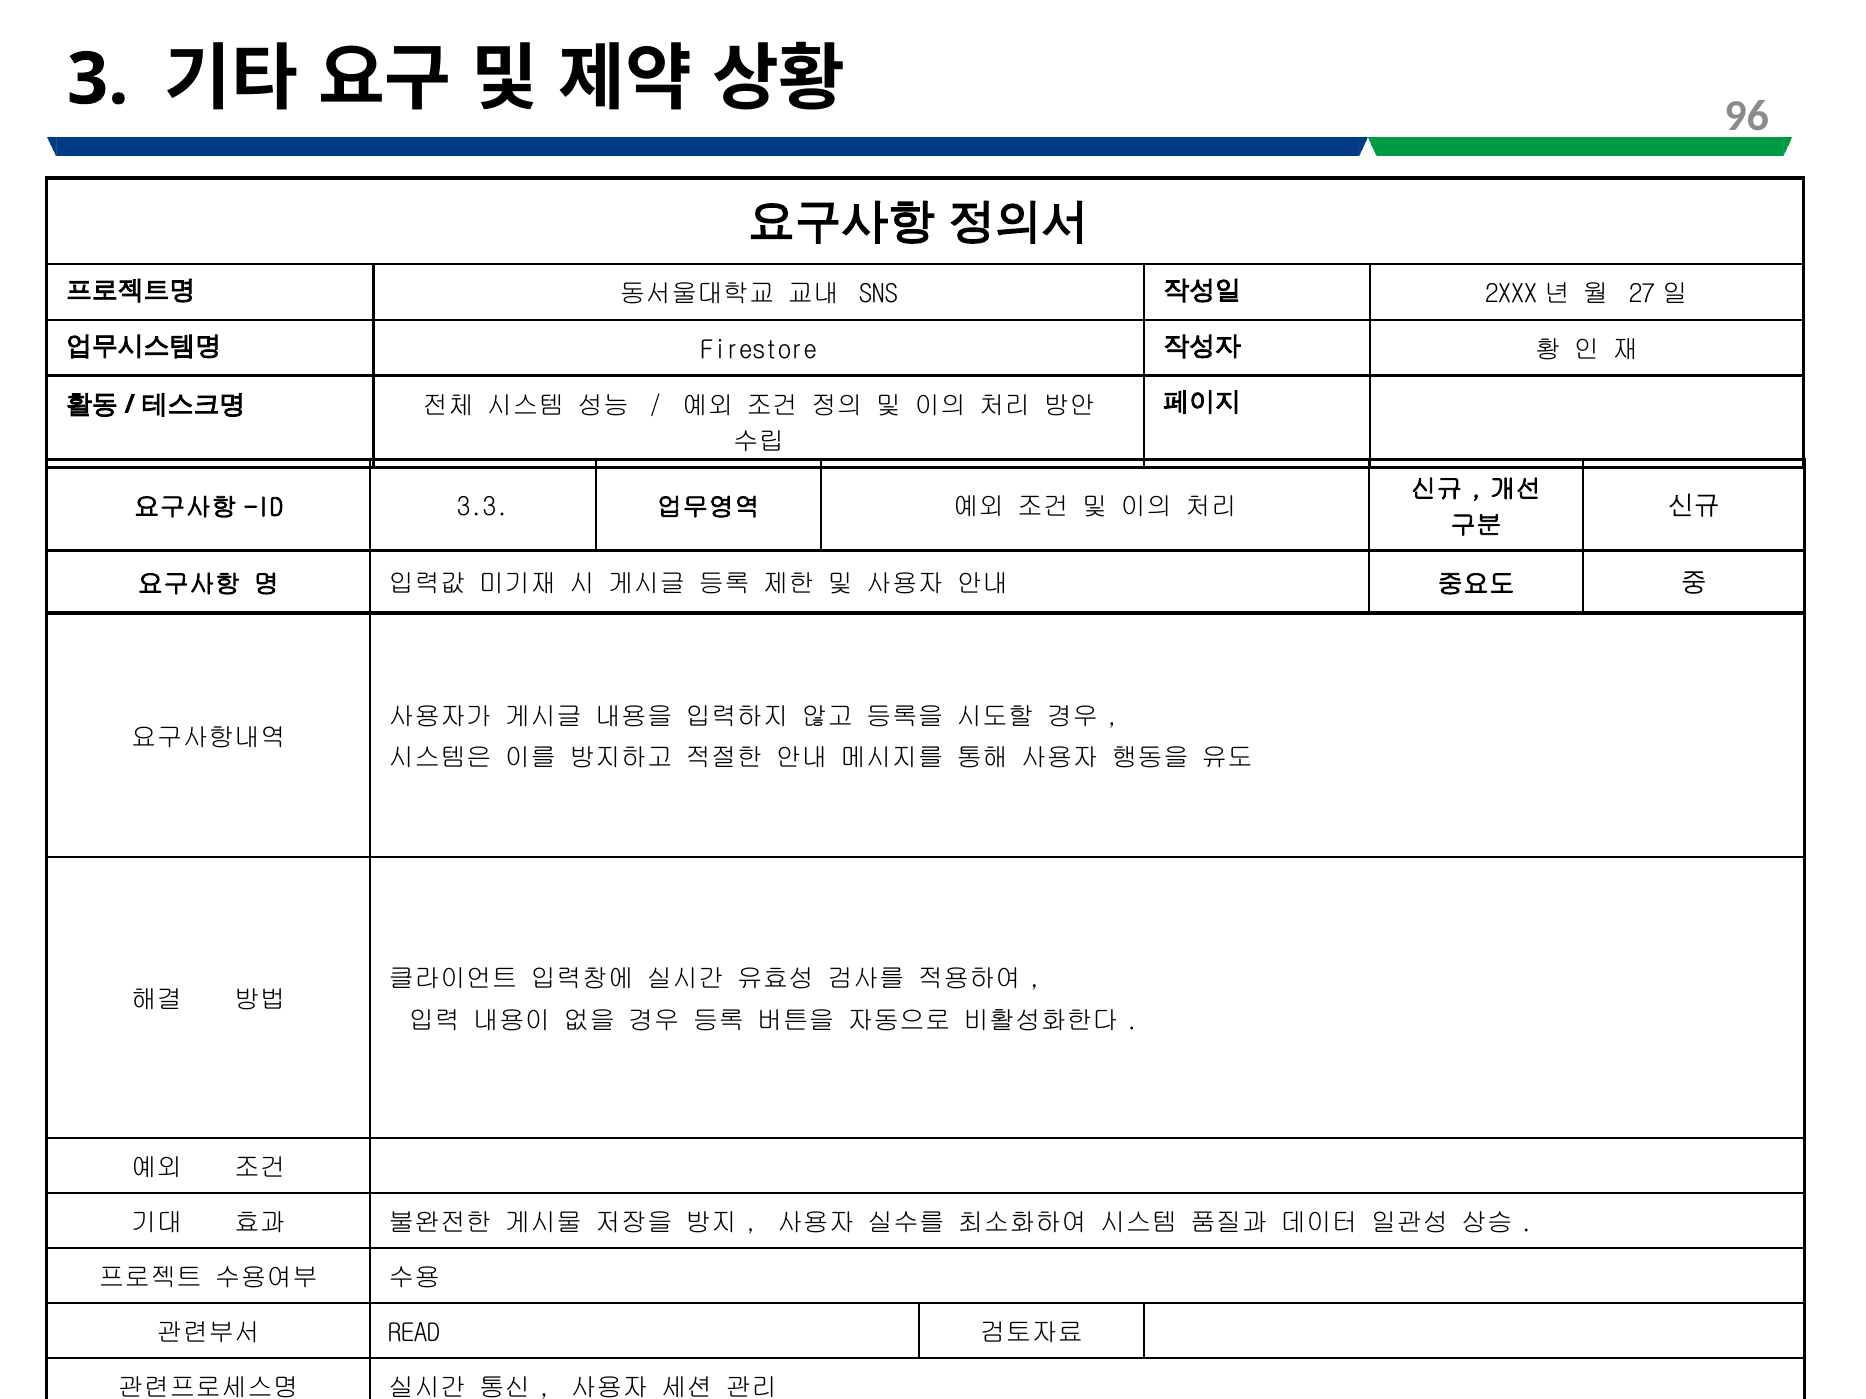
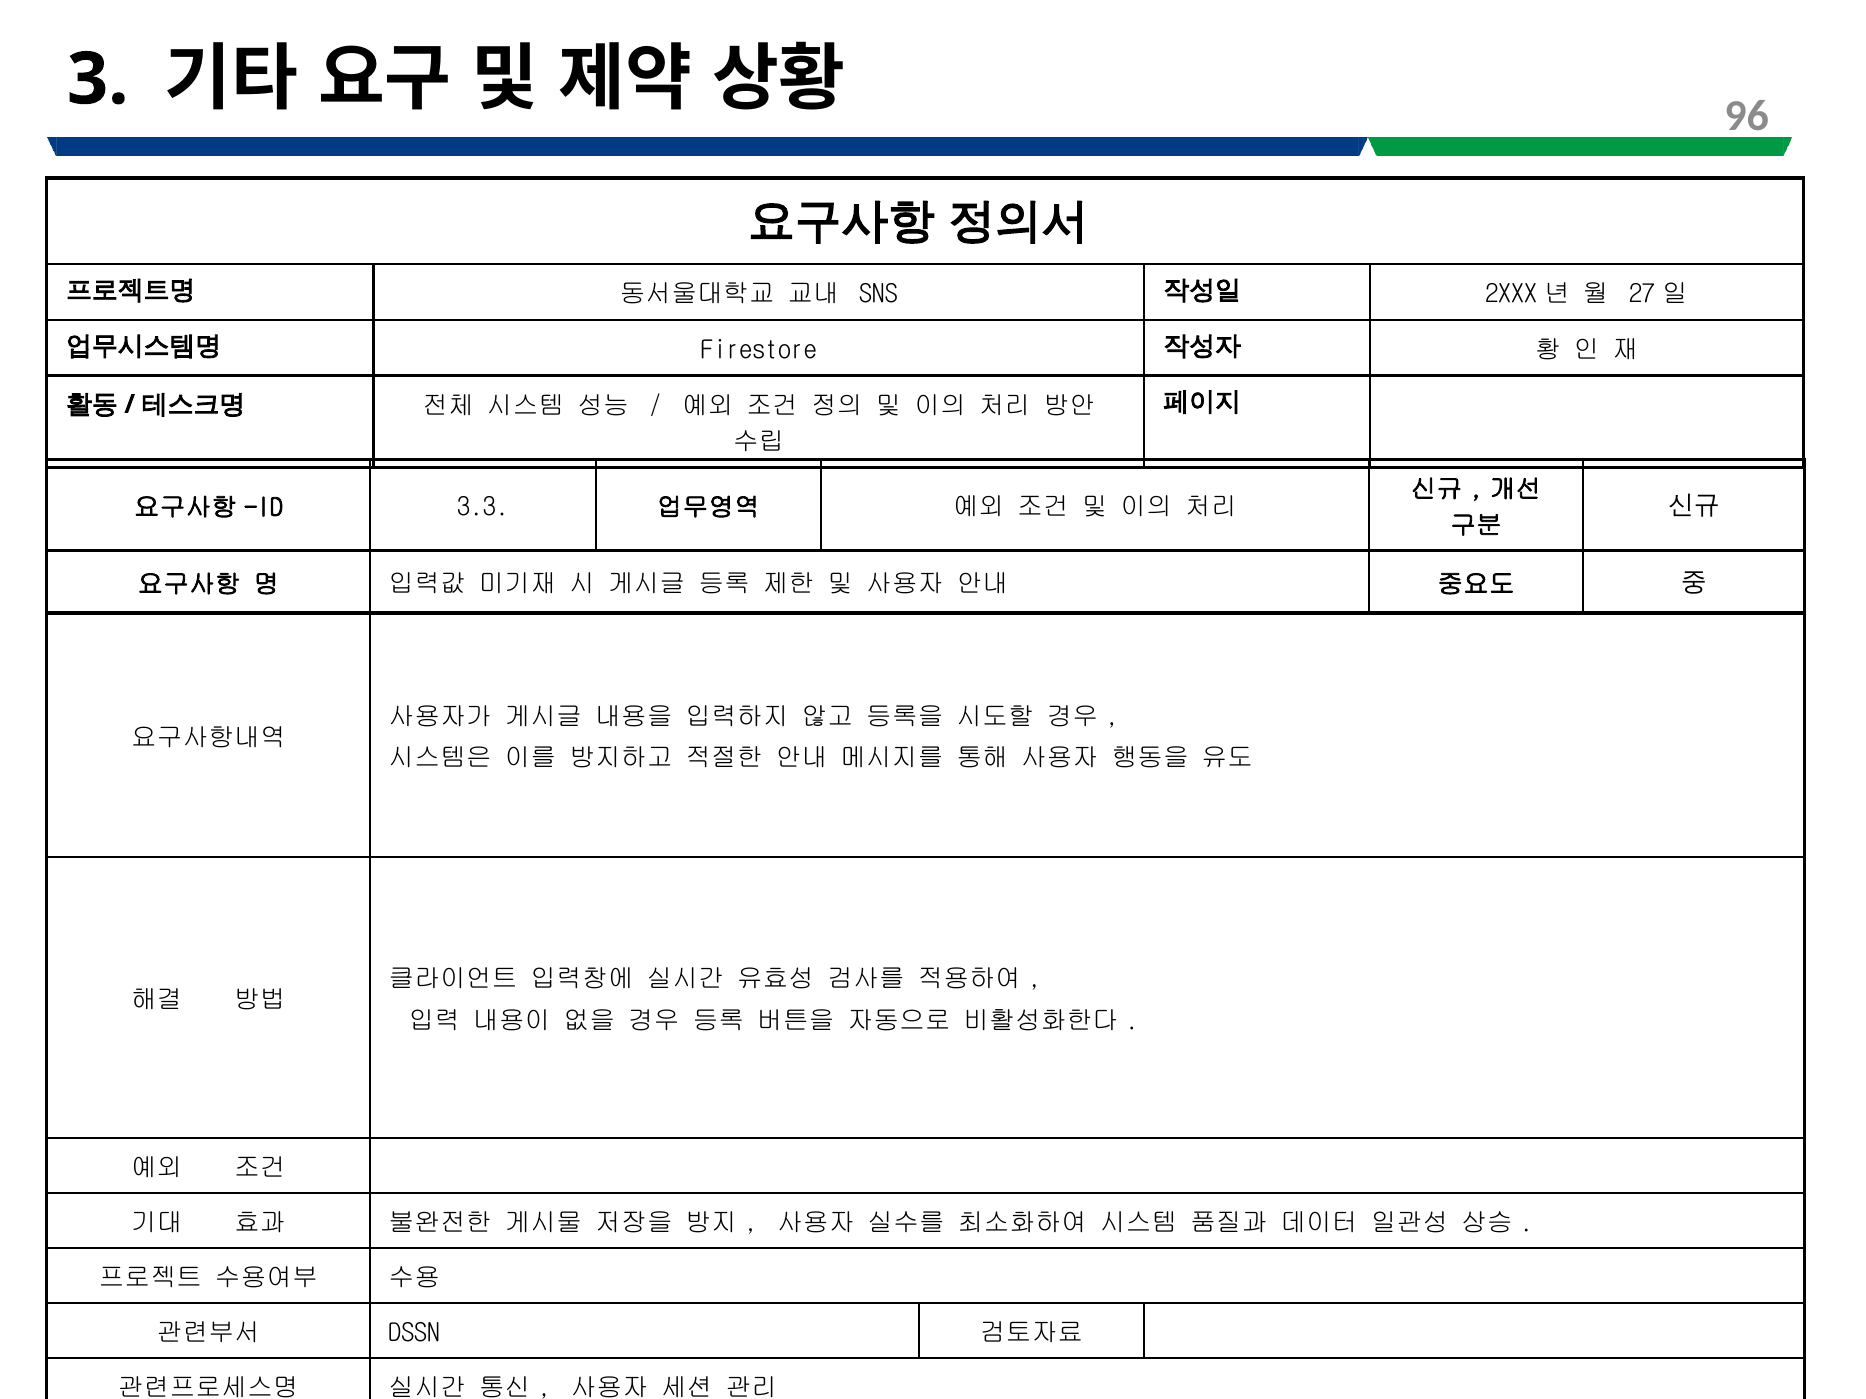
READ: READ -> DSSN
